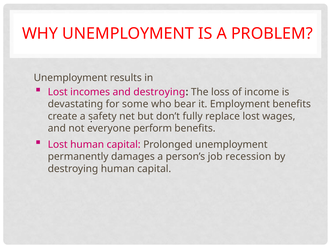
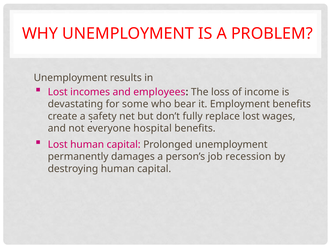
and destroying: destroying -> employees
perform: perform -> hospital
